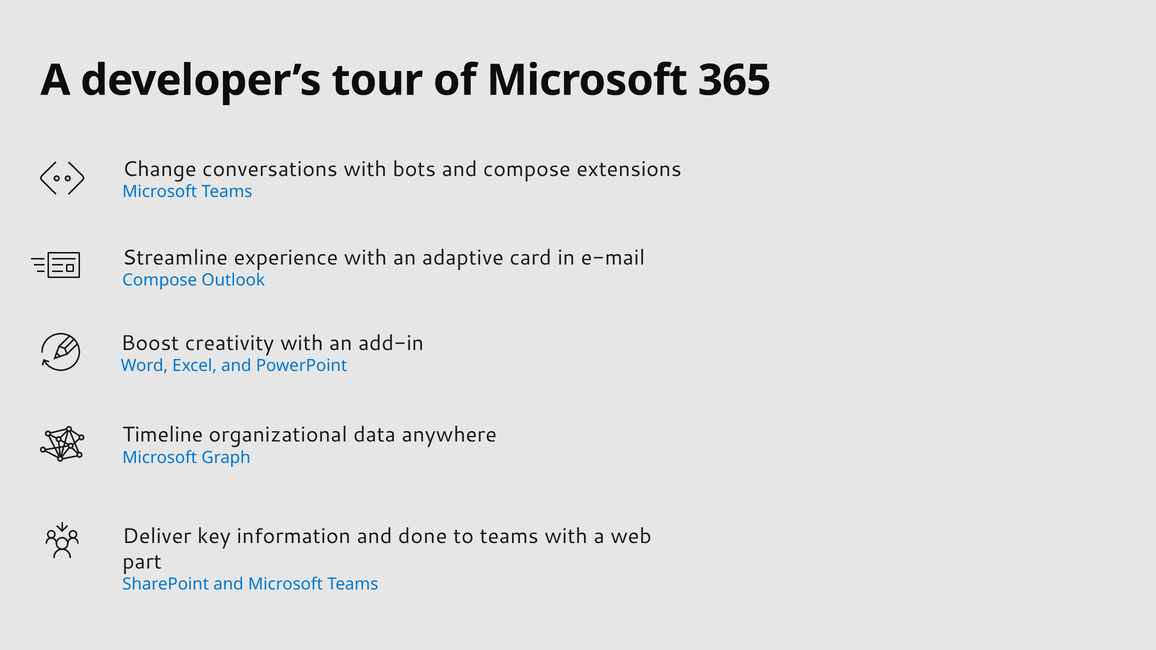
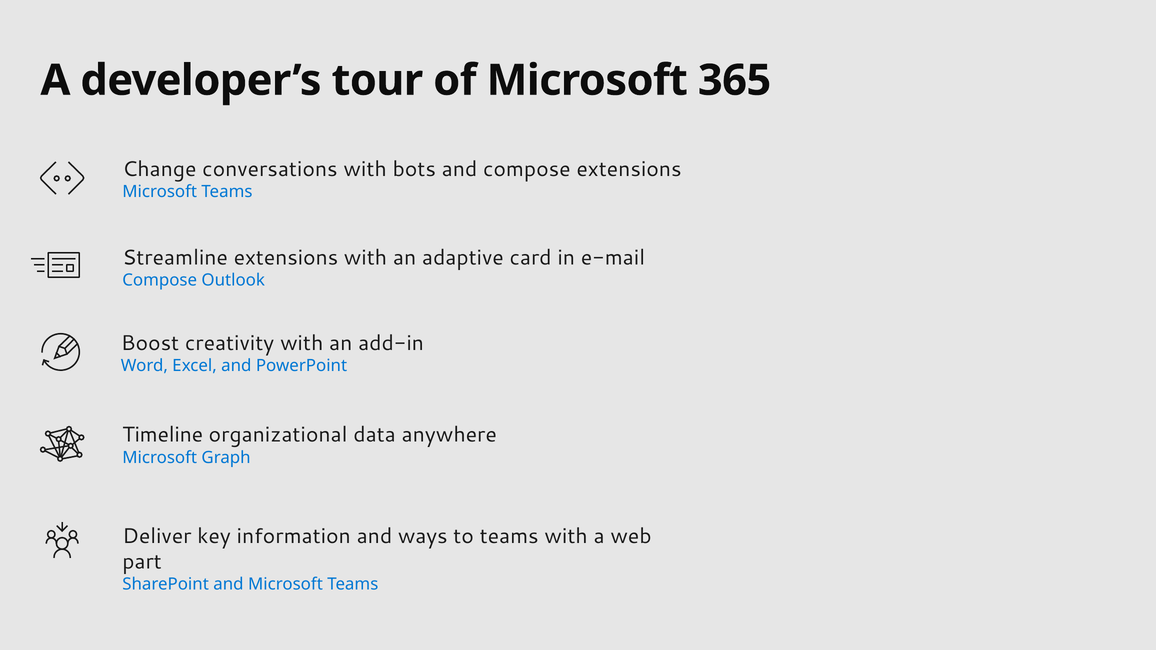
Streamline experience: experience -> extensions
done: done -> ways
